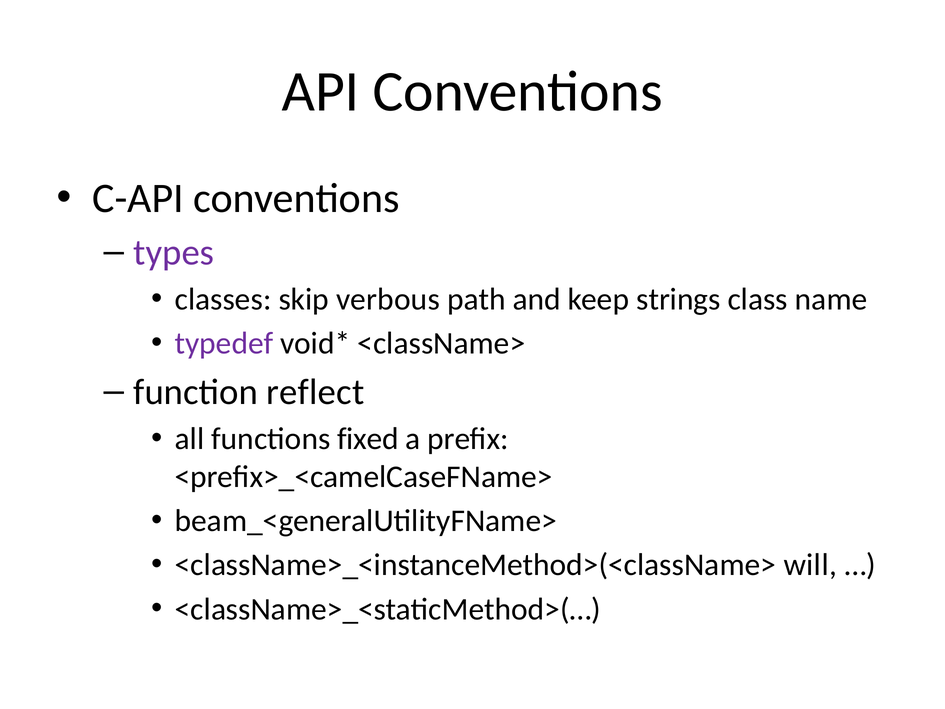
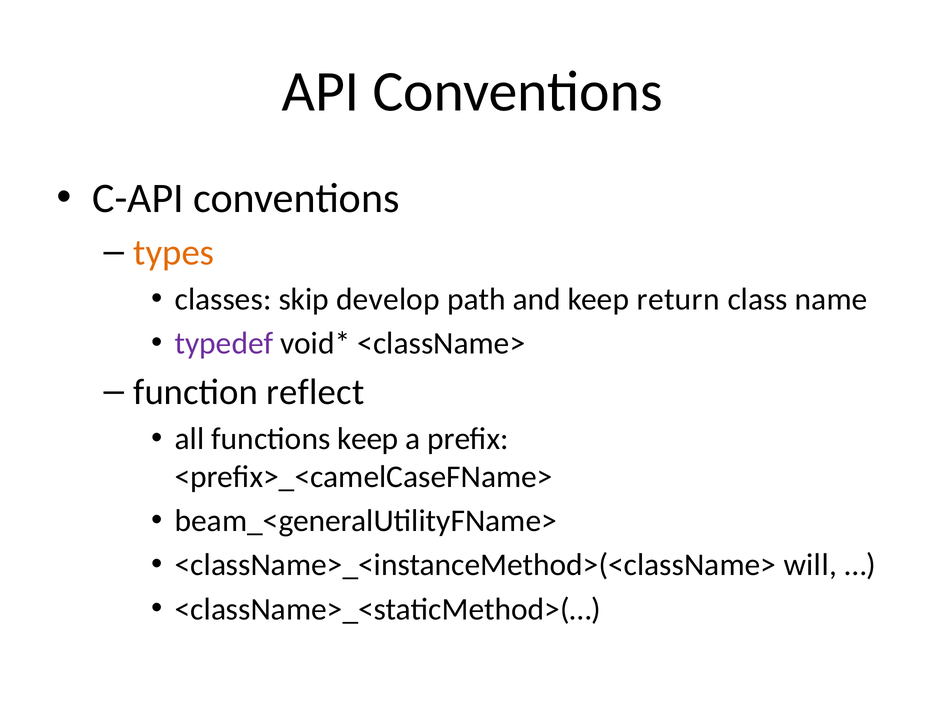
types colour: purple -> orange
verbous: verbous -> develop
strings: strings -> return
functions fixed: fixed -> keep
